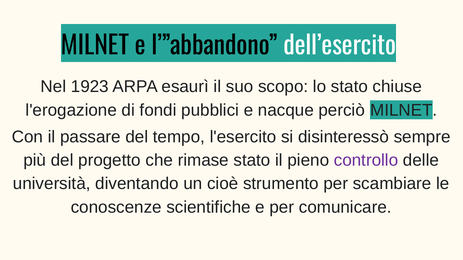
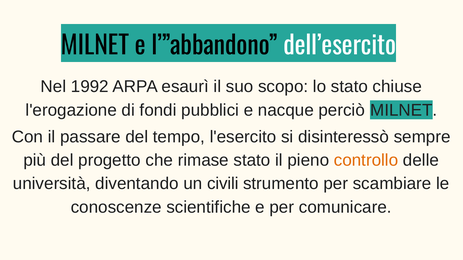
1923: 1923 -> 1992
controllo colour: purple -> orange
cioè: cioè -> civili
